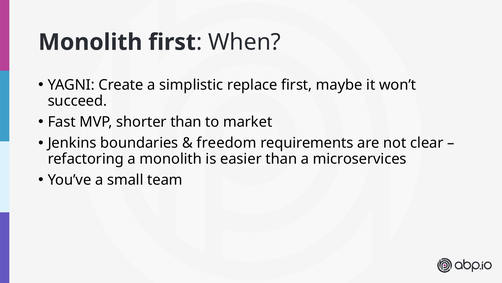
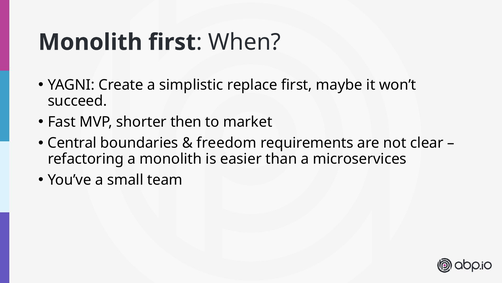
shorter than: than -> then
Jenkins: Jenkins -> Central
